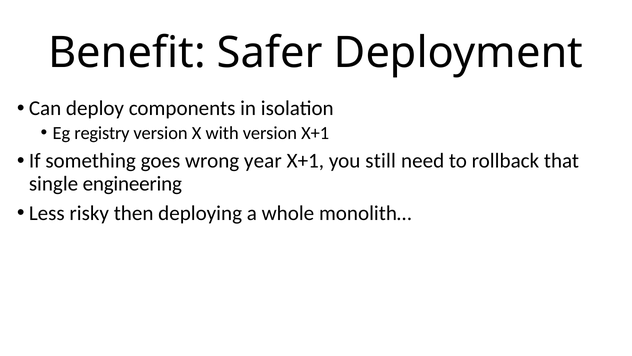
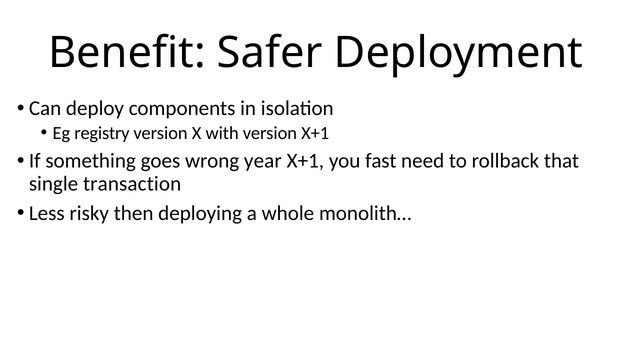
still: still -> fast
engineering: engineering -> transaction
